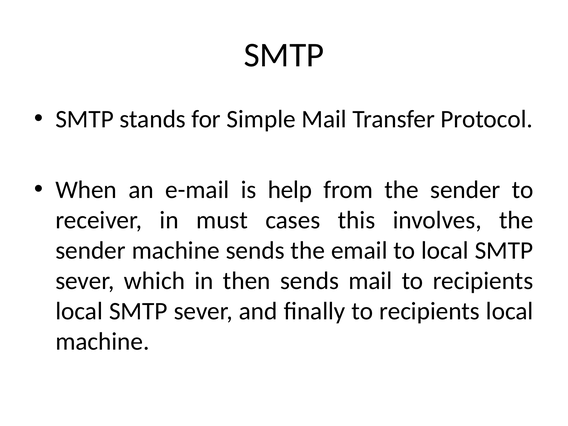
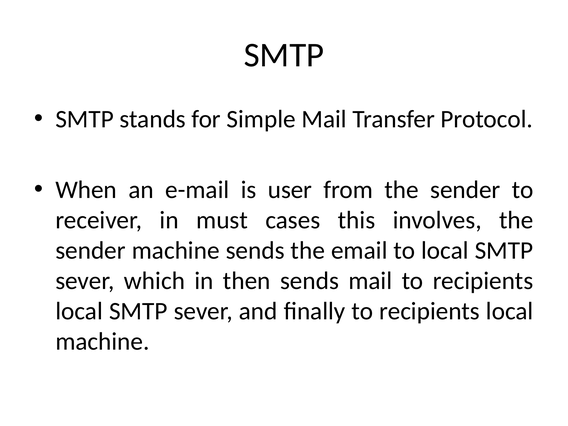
help: help -> user
